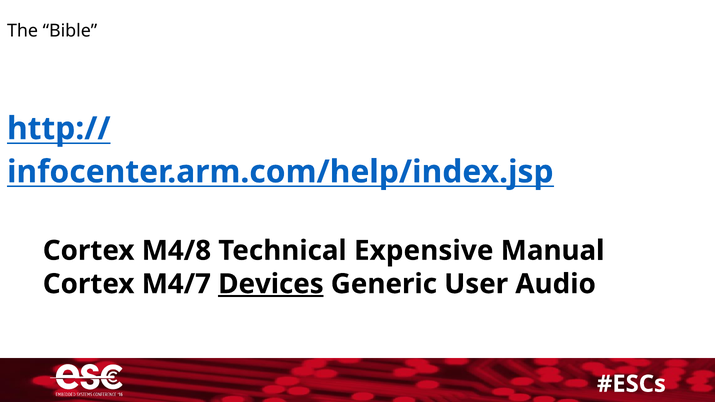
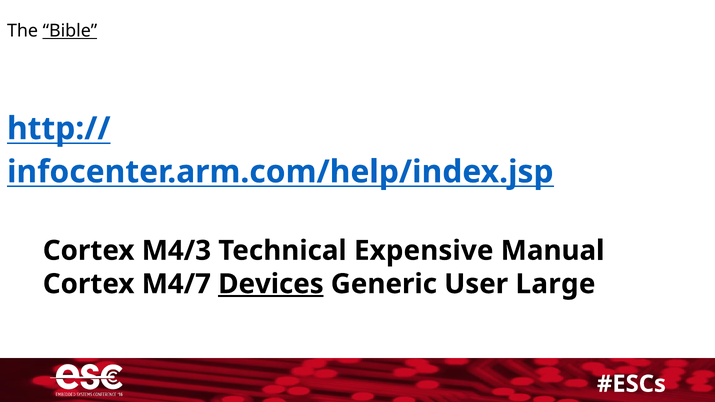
Bible underline: none -> present
M4/8: M4/8 -> M4/3
Audio: Audio -> Large
